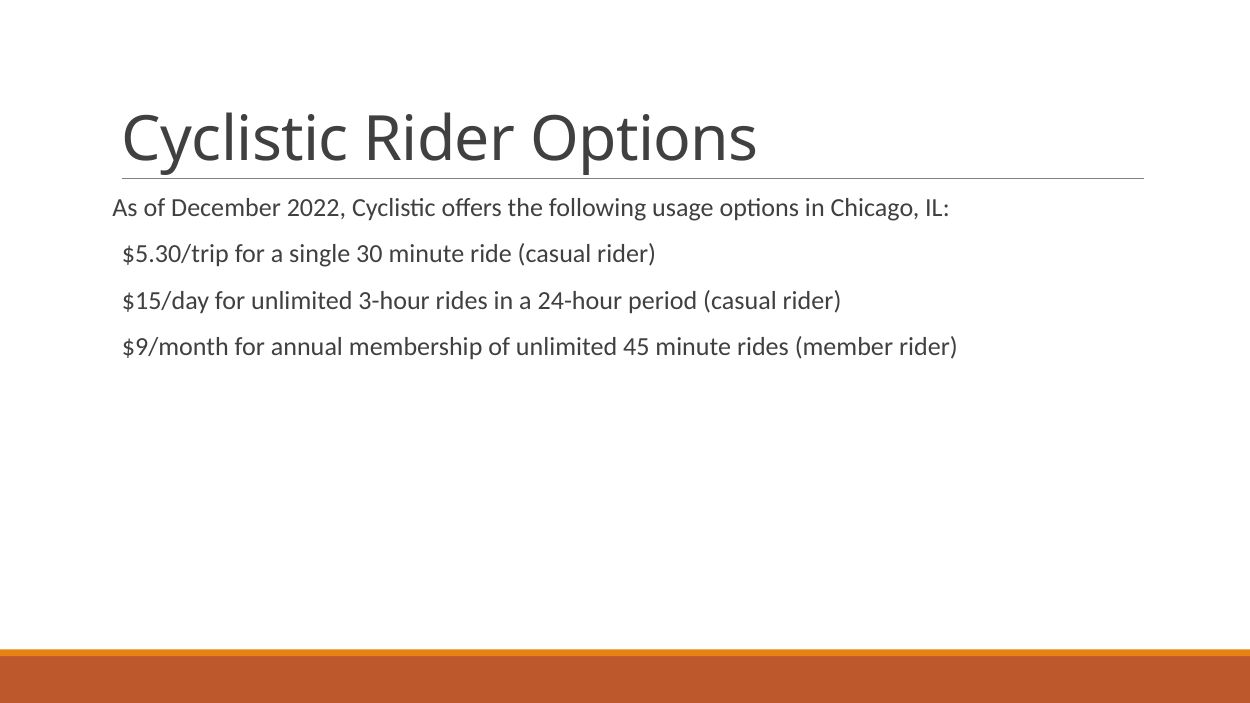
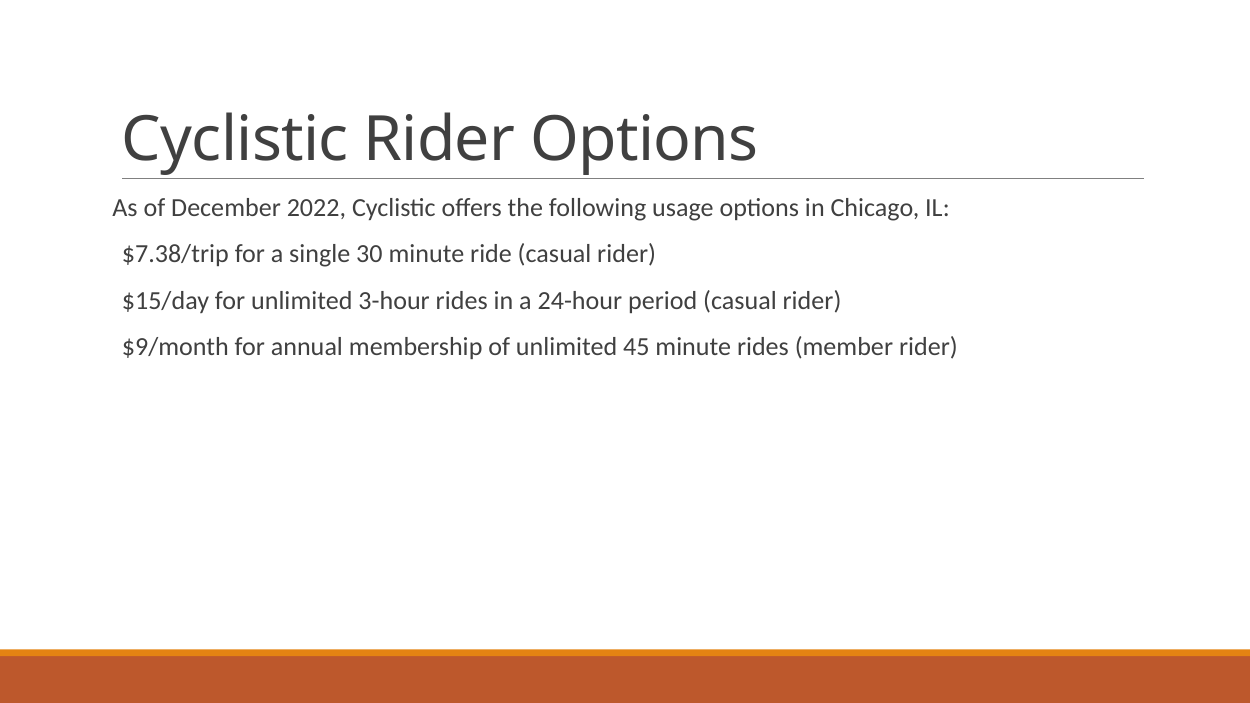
$5.30/trip: $5.30/trip -> $7.38/trip
